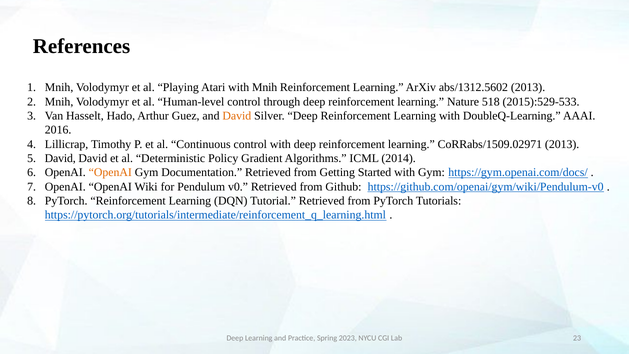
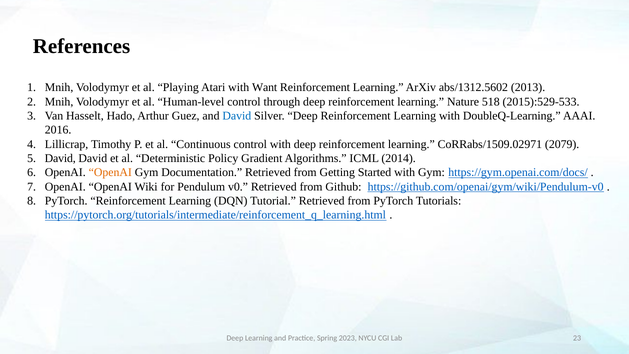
with Mnih: Mnih -> Want
David at (237, 116) colour: orange -> blue
CoRRabs/1509.02971 2013: 2013 -> 2079
